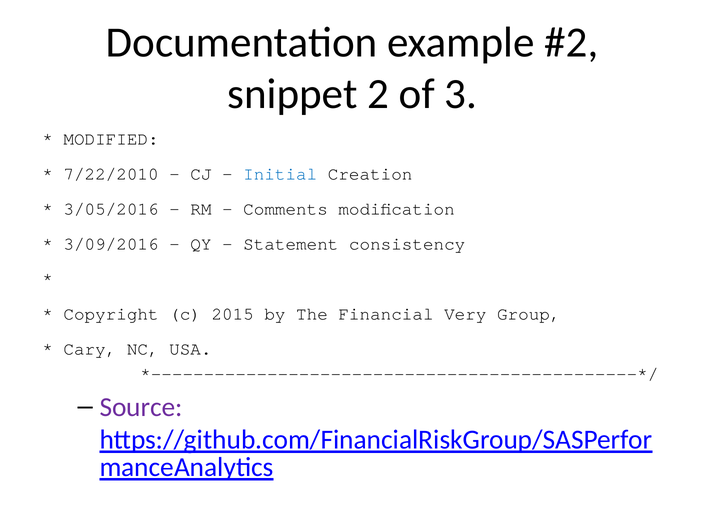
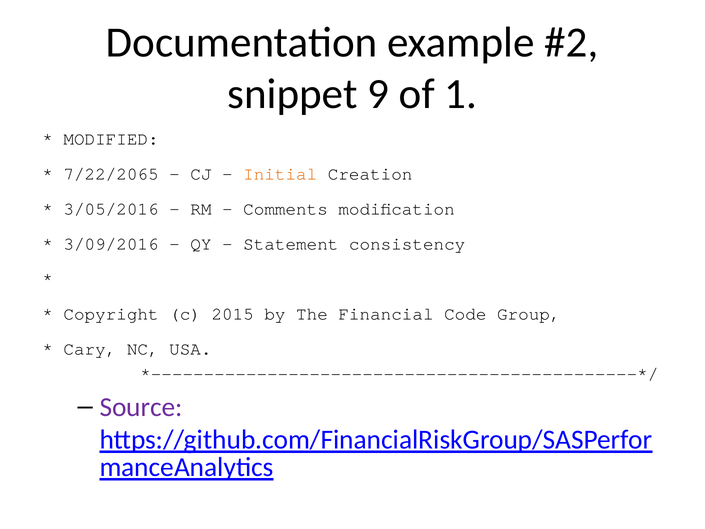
2: 2 -> 9
3: 3 -> 1
7/22/2010: 7/22/2010 -> 7/22/2065
Initial colour: blue -> orange
Very: Very -> Code
